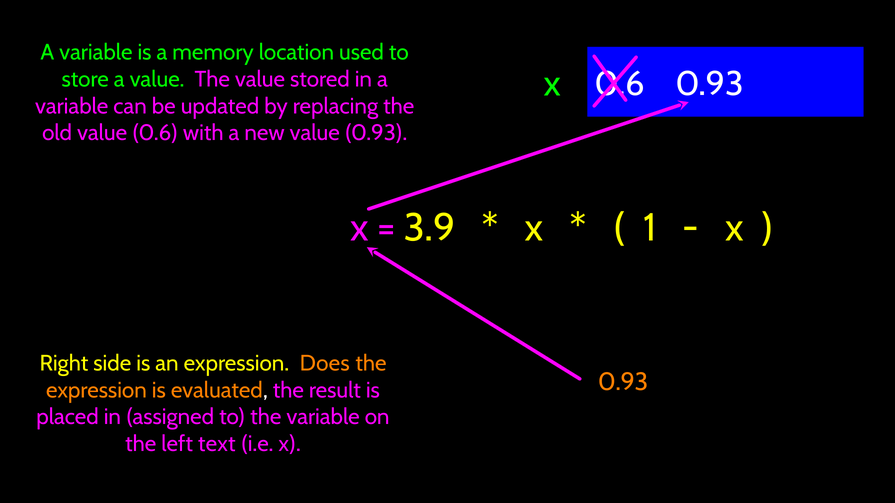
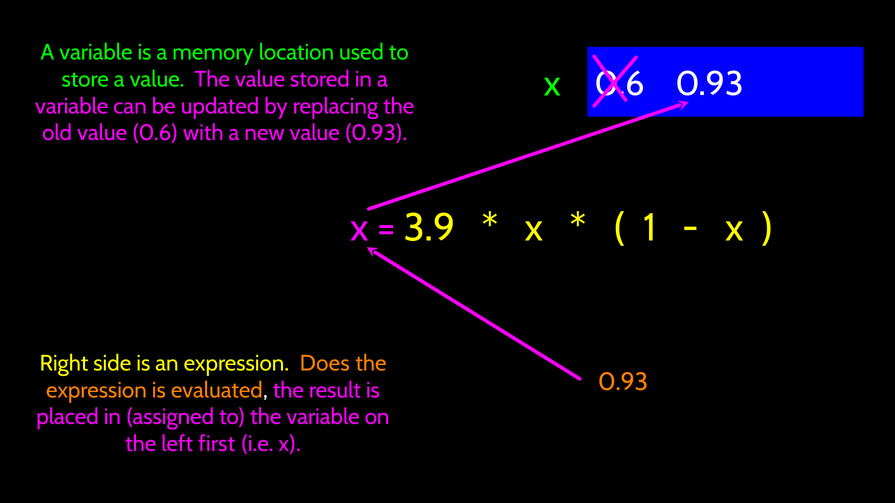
text: text -> first
